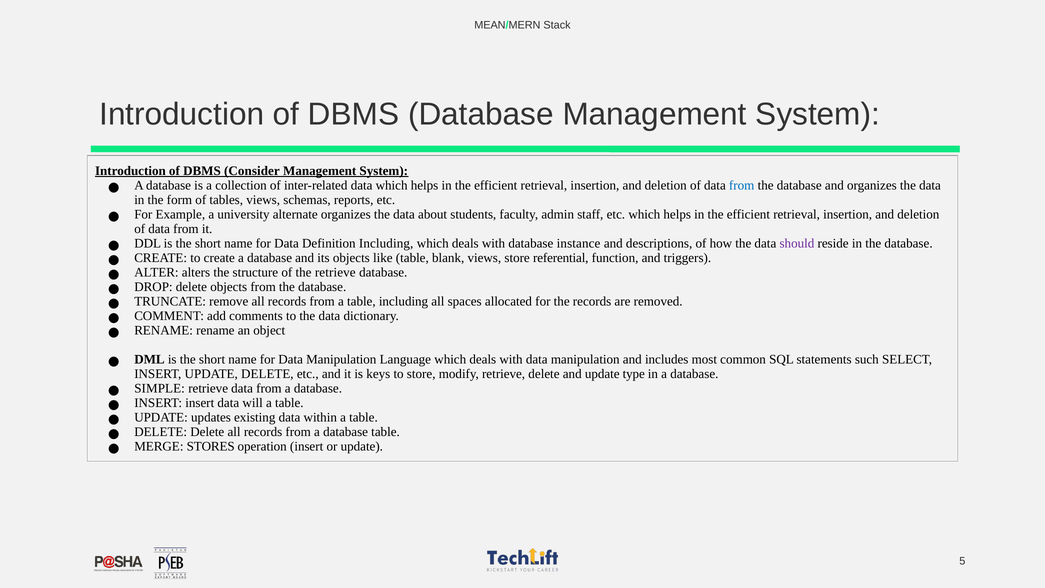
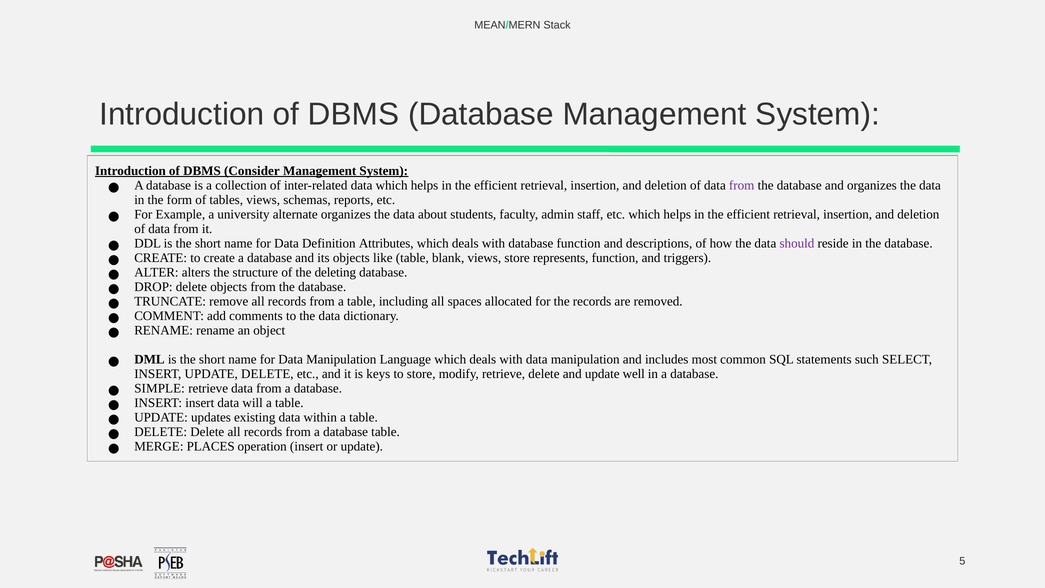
from at (742, 185) colour: blue -> purple
Definition Including: Including -> Attributes
database instance: instance -> function
referential: referential -> represents
the retrieve: retrieve -> deleting
type: type -> well
STORES: STORES -> PLACES
